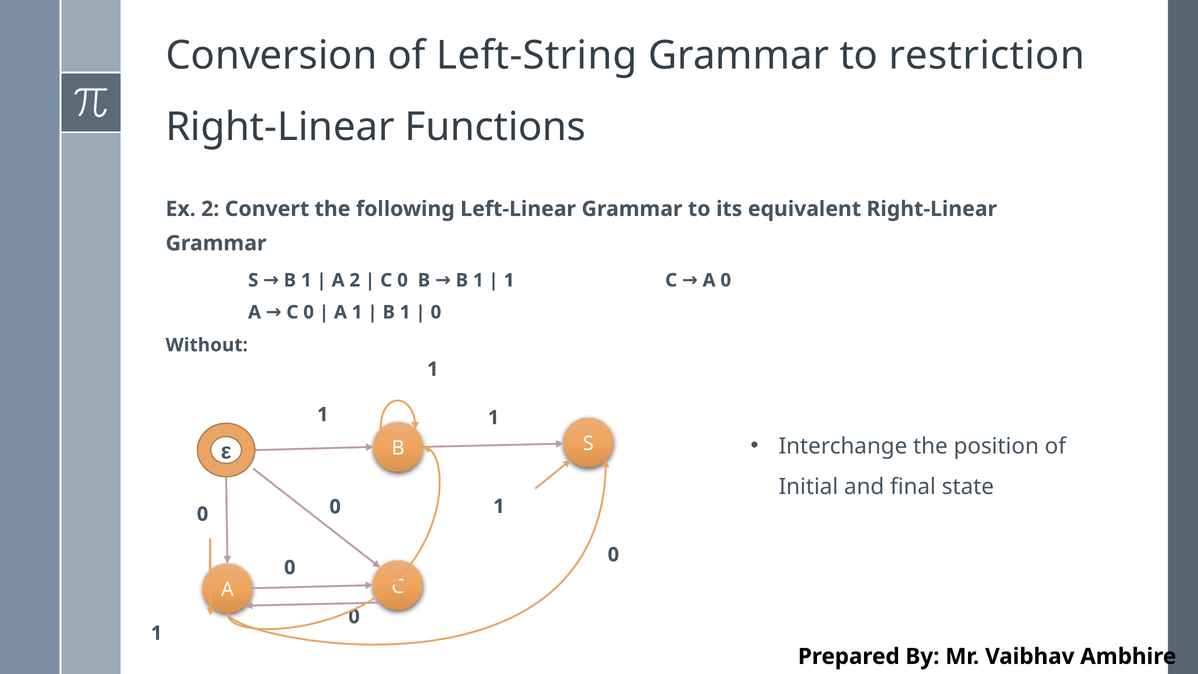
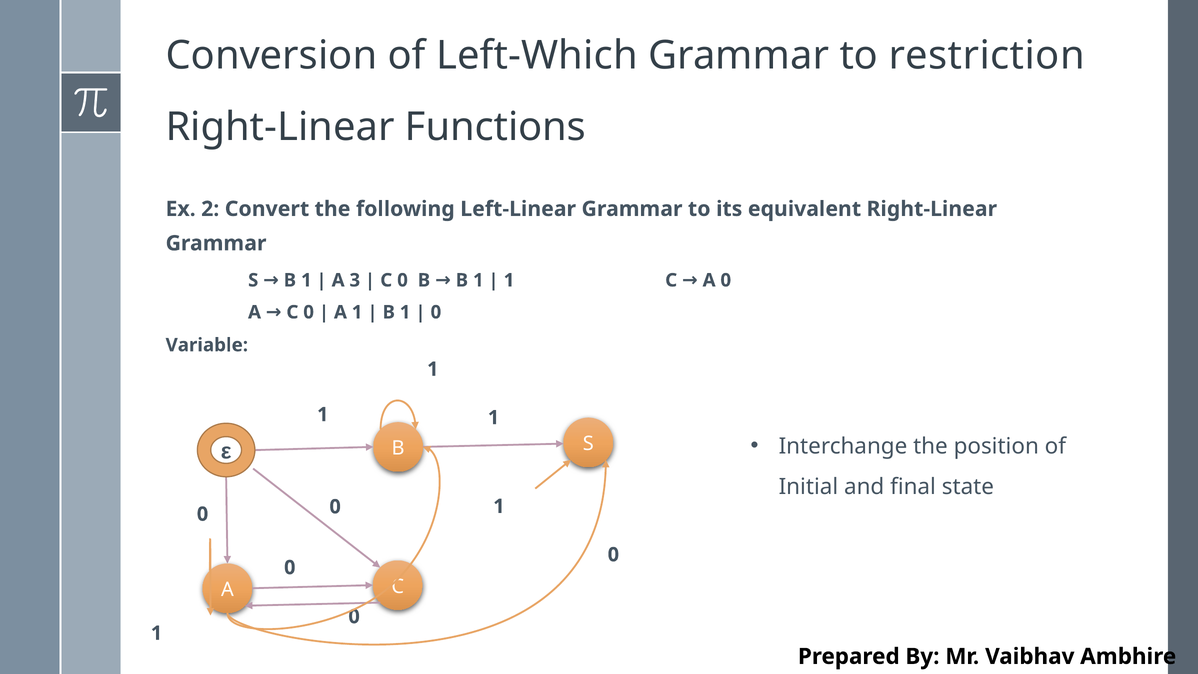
Left-String: Left-String -> Left-Which
A 2: 2 -> 3
Without: Without -> Variable
